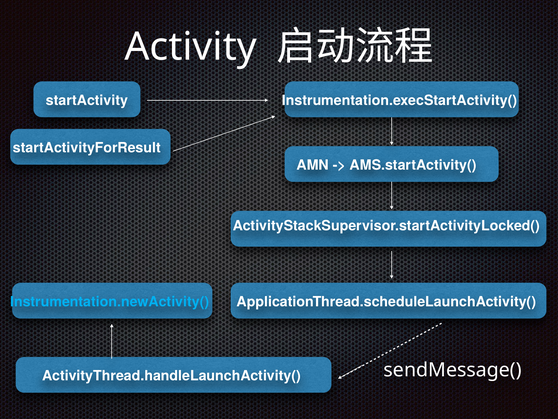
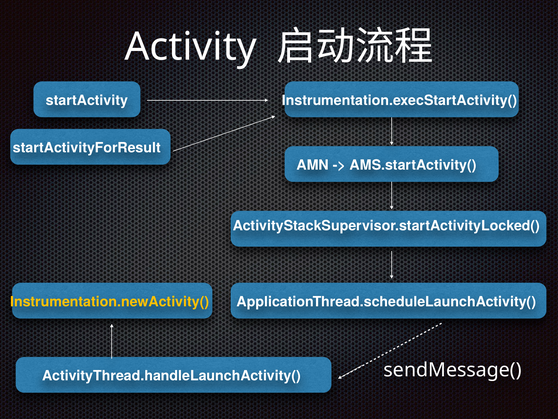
Instrumentation.newActivity( colour: light blue -> yellow
